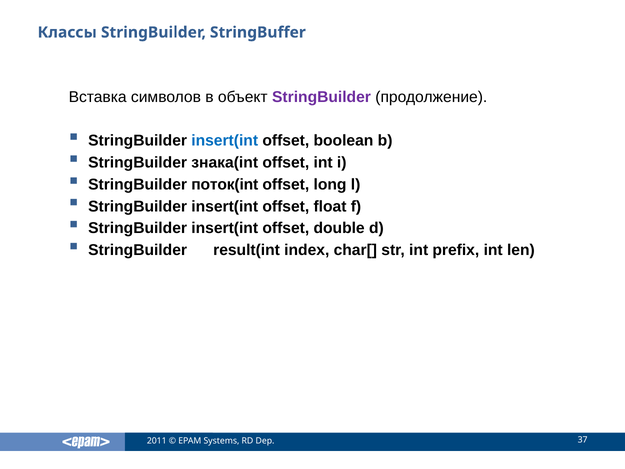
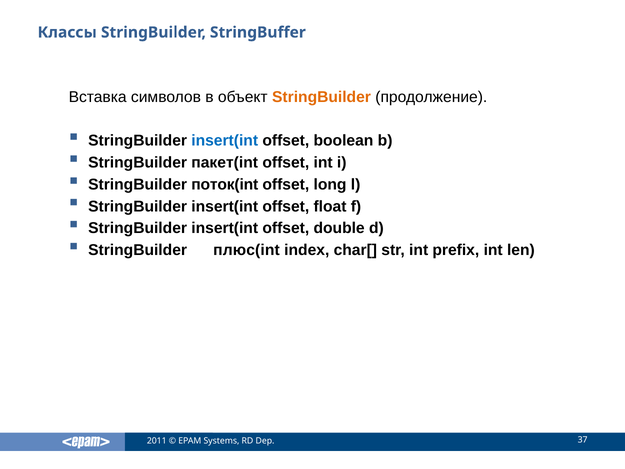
StringBuilder at (321, 97) colour: purple -> orange
знака(int: знака(int -> пакет(int
result(int: result(int -> плюс(int
